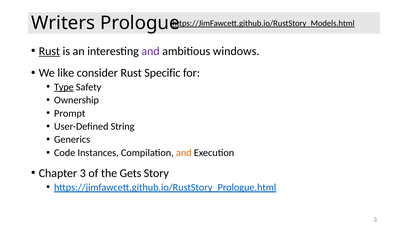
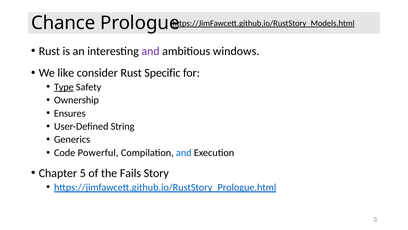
Writers: Writers -> Chance
Rust at (49, 51) underline: present -> none
Prompt: Prompt -> Ensures
Instances: Instances -> Powerful
and at (184, 152) colour: orange -> blue
Chapter 3: 3 -> 5
Gets: Gets -> Fails
